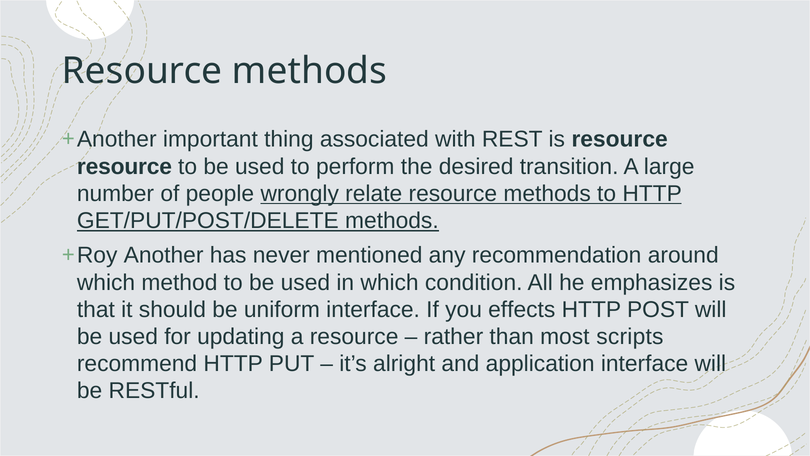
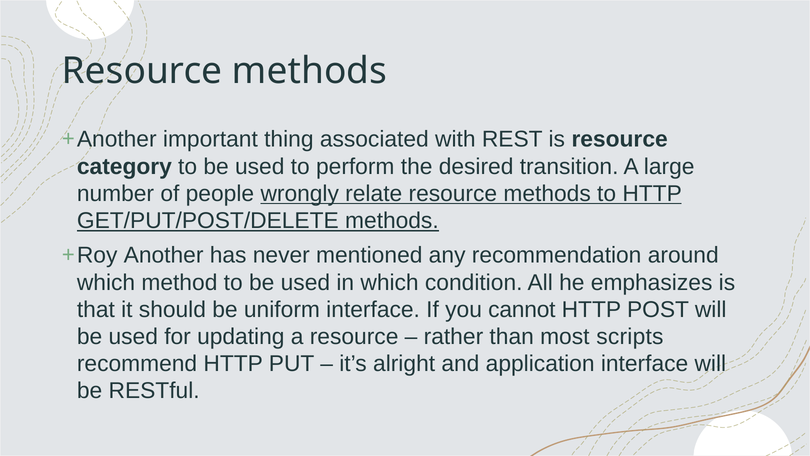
resource at (124, 166): resource -> category
effects: effects -> cannot
